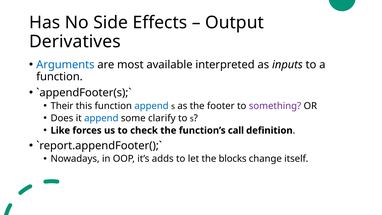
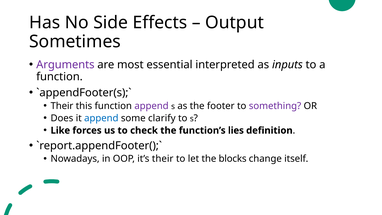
Derivatives: Derivatives -> Sometimes
Arguments colour: blue -> purple
available: available -> essential
append at (152, 106) colour: blue -> purple
call: call -> lies
it’s adds: adds -> their
